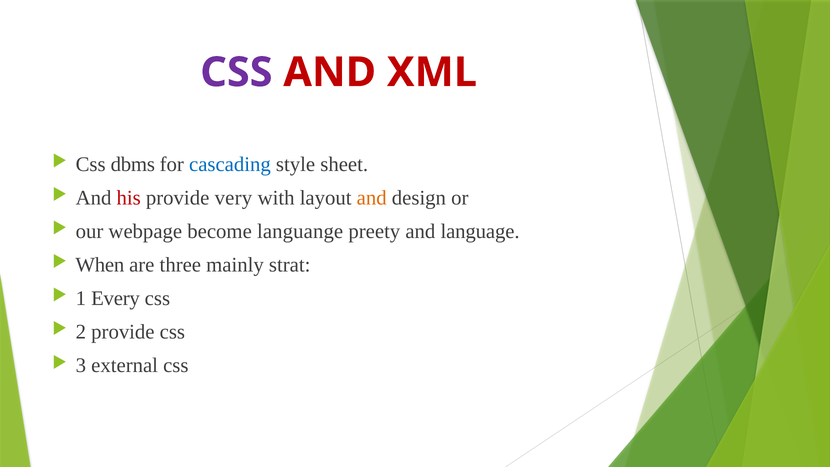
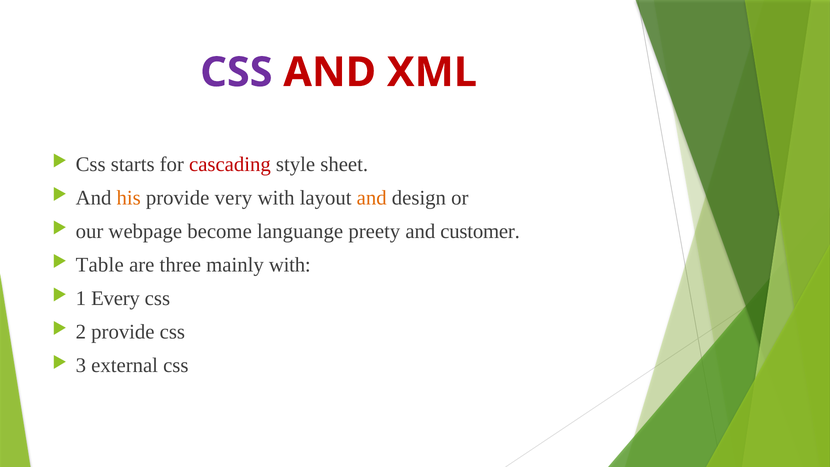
dbms: dbms -> starts
cascading colour: blue -> red
his colour: red -> orange
language: language -> customer
When: When -> Table
mainly strat: strat -> with
